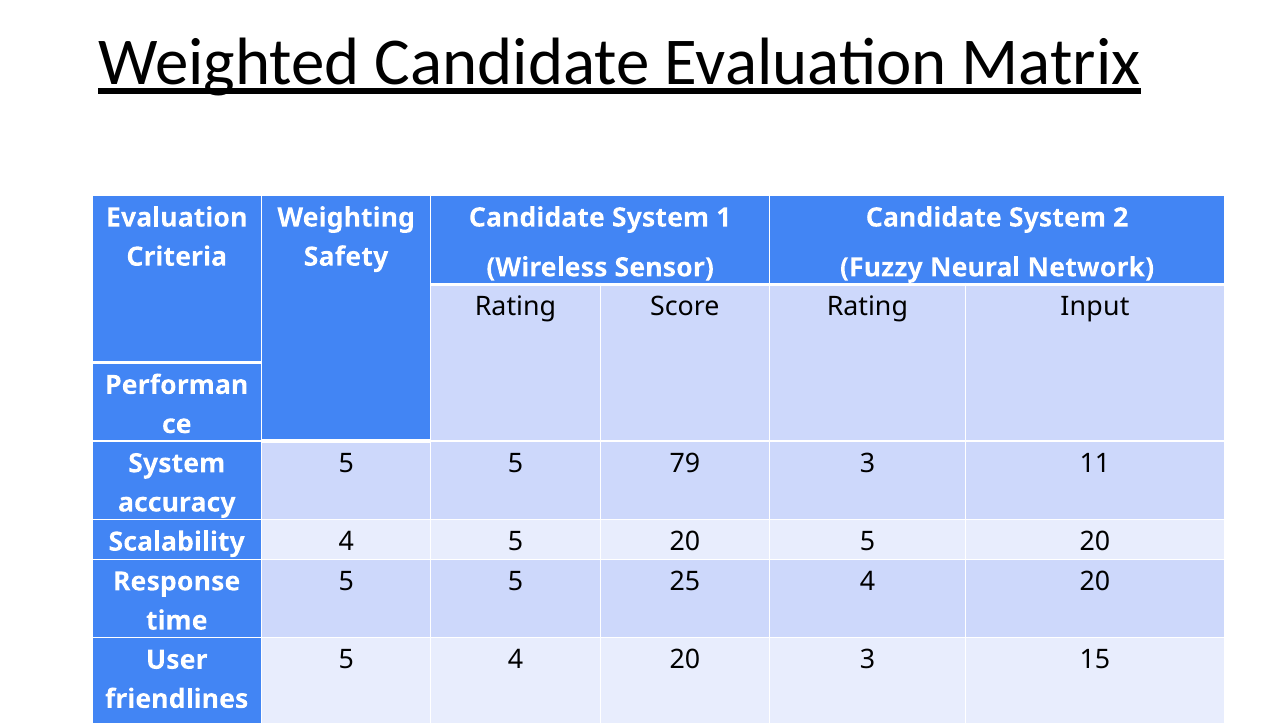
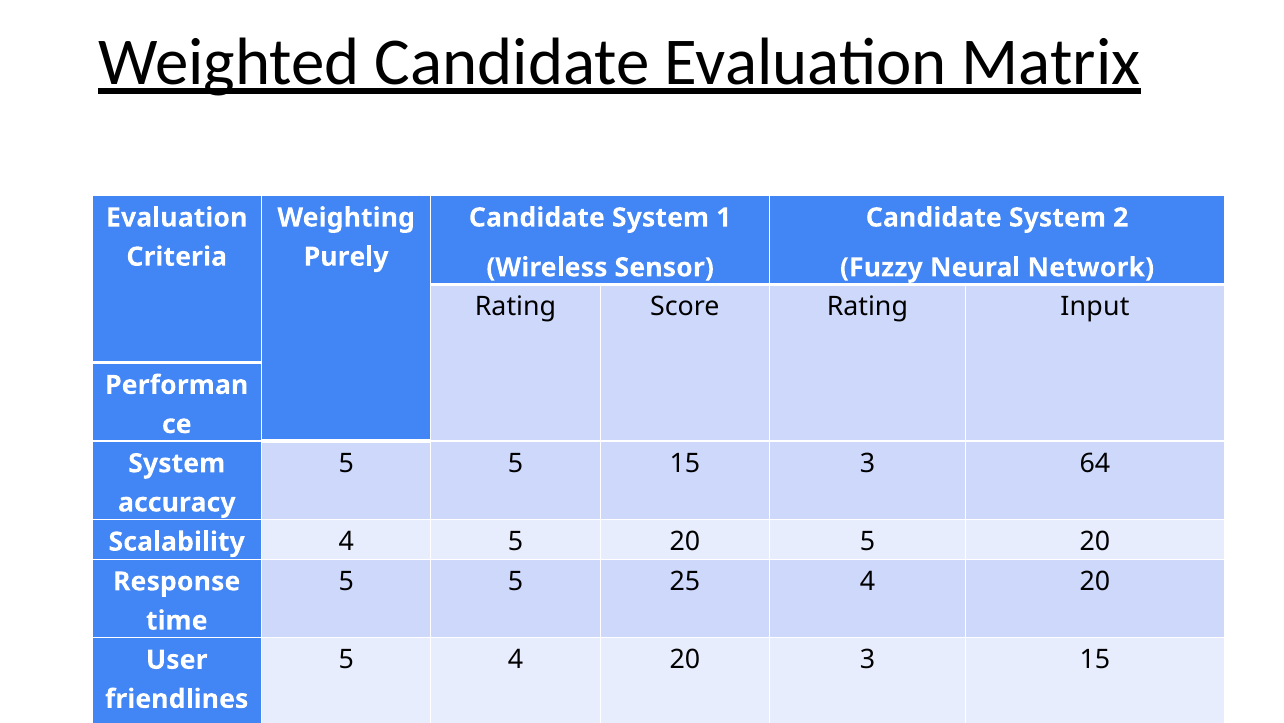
Safety: Safety -> Purely
5 79: 79 -> 15
11: 11 -> 64
